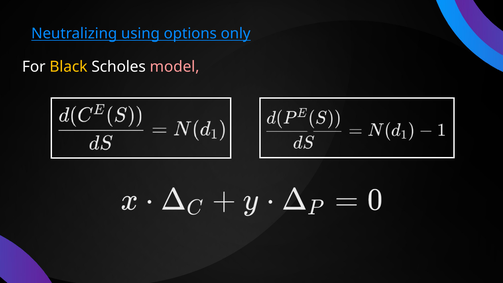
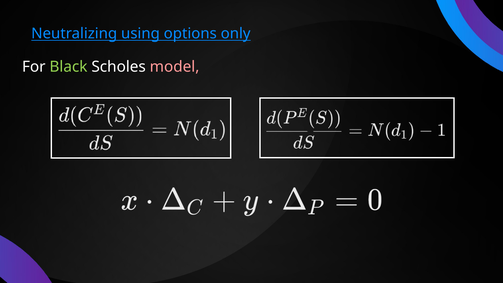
Black colour: yellow -> light green
